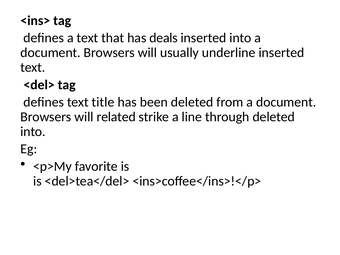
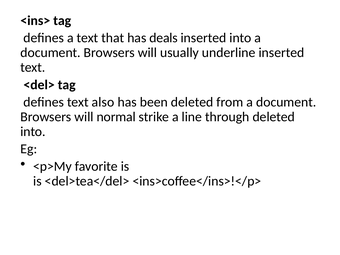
title: title -> also
related: related -> normal
